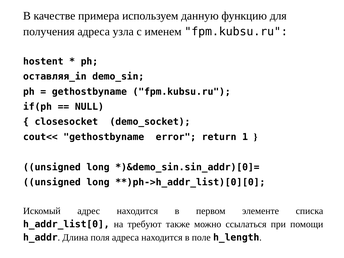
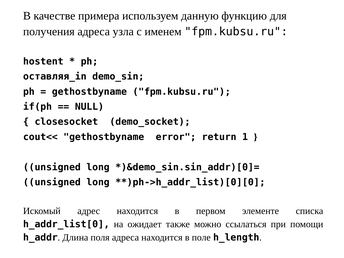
требуют: требуют -> ожидает
